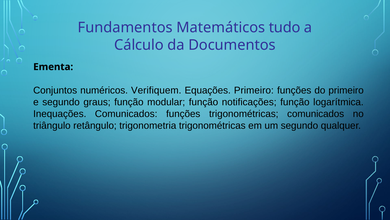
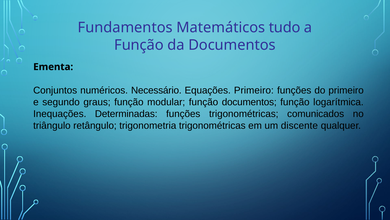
Cálculo at (139, 45): Cálculo -> Função
Verifiquem: Verifiquem -> Necessário
função notificações: notificações -> documentos
Inequações Comunicados: Comunicados -> Determinadas
um segundo: segundo -> discente
